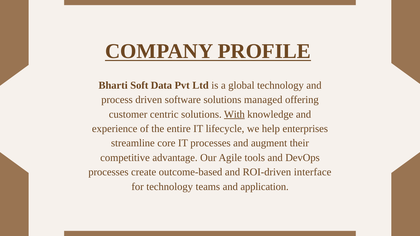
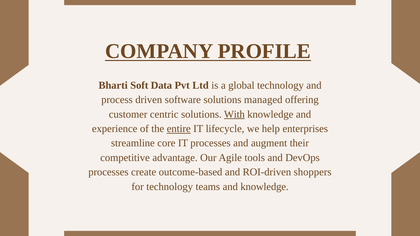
entire underline: none -> present
interface: interface -> shoppers
and application: application -> knowledge
